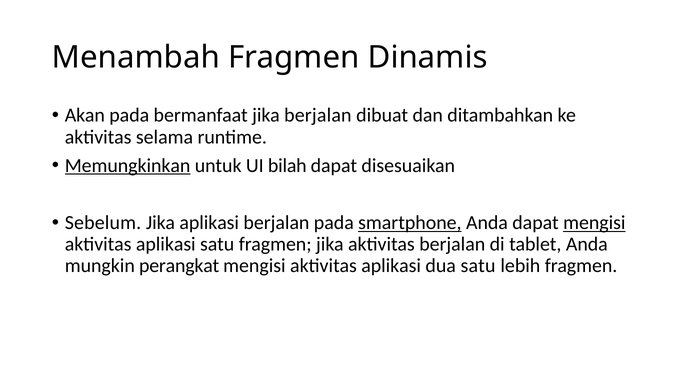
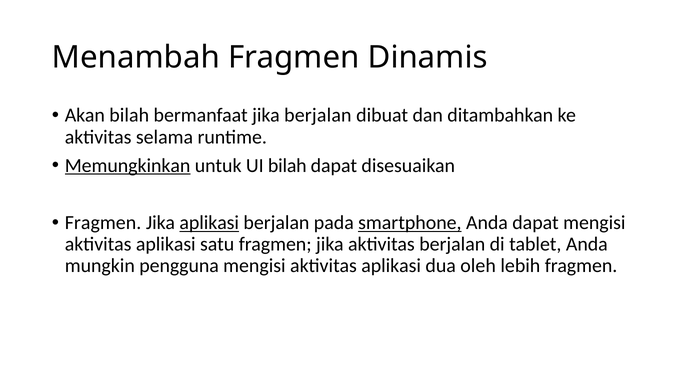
Akan pada: pada -> bilah
Sebelum at (103, 223): Sebelum -> Fragmen
aplikasi at (209, 223) underline: none -> present
mengisi at (594, 223) underline: present -> none
perangkat: perangkat -> pengguna
dua satu: satu -> oleh
